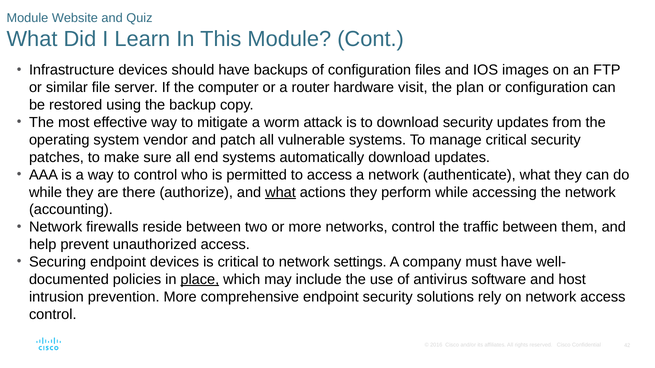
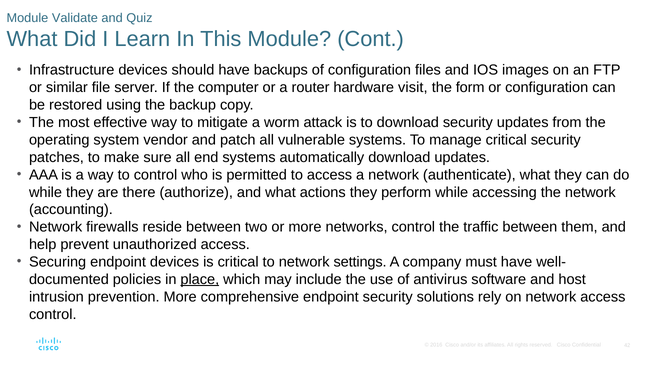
Website: Website -> Validate
plan: plan -> form
what at (281, 192) underline: present -> none
